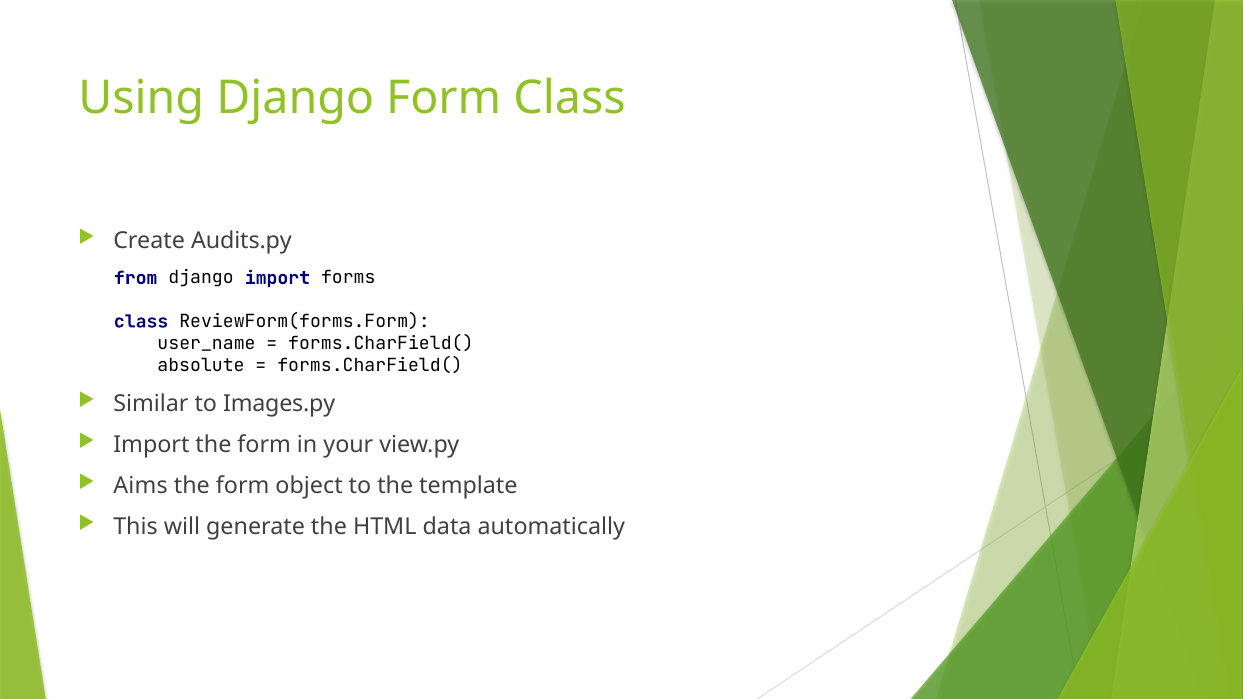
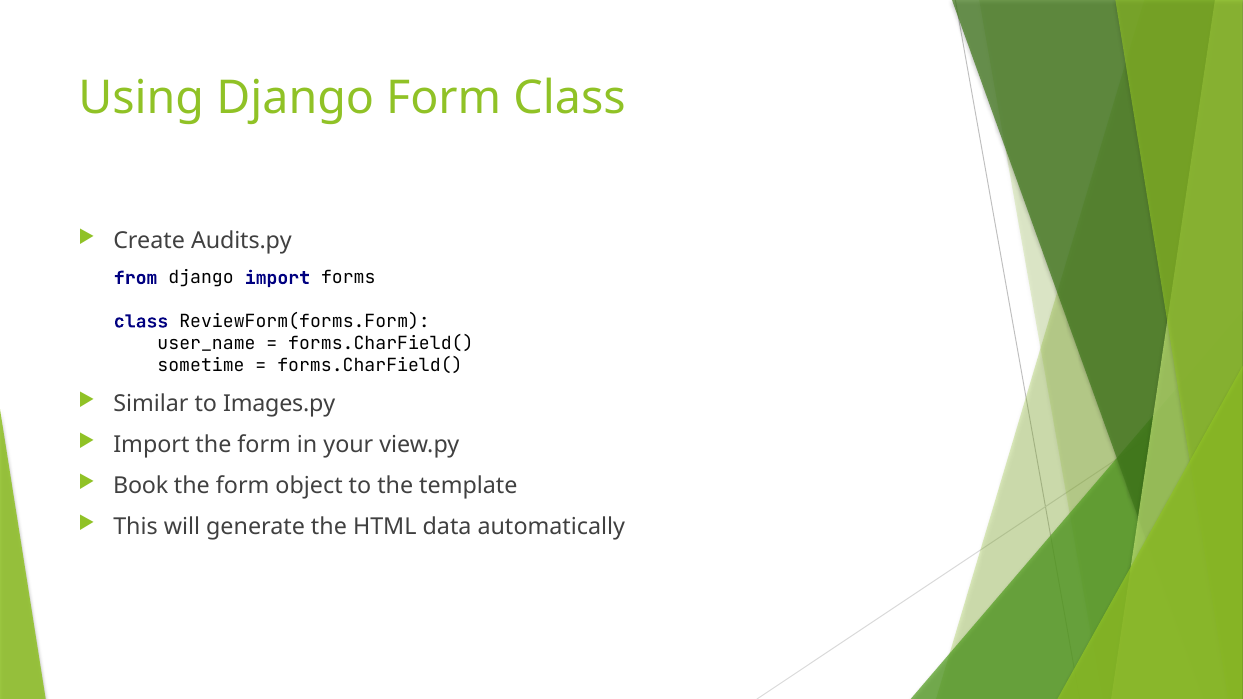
absolute: absolute -> sometime
Aims: Aims -> Book
